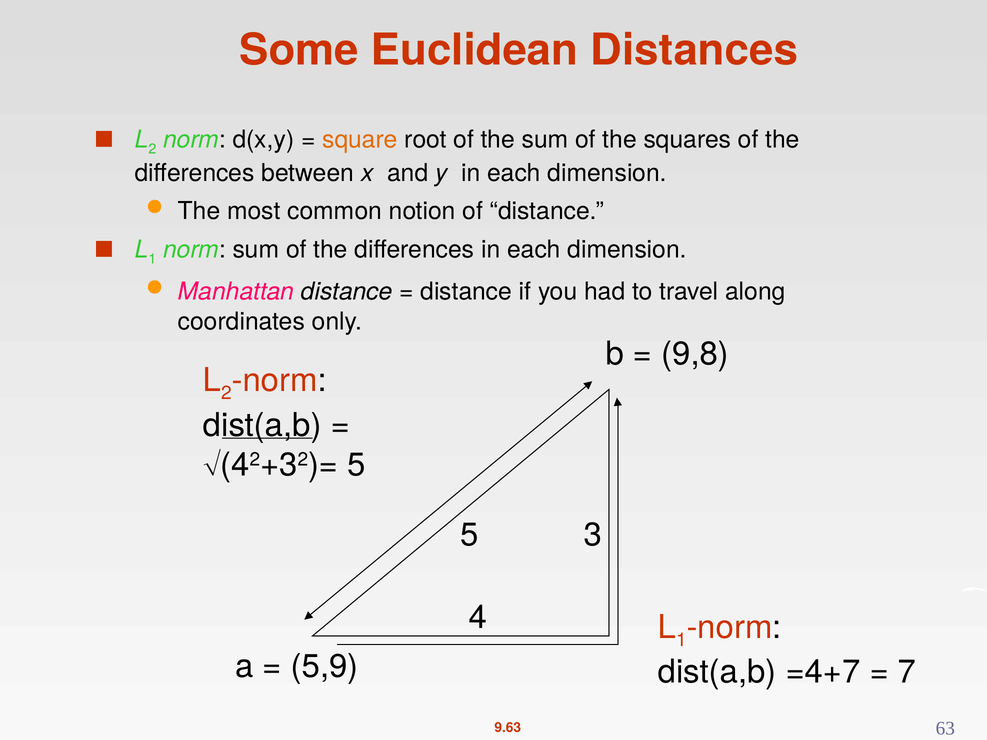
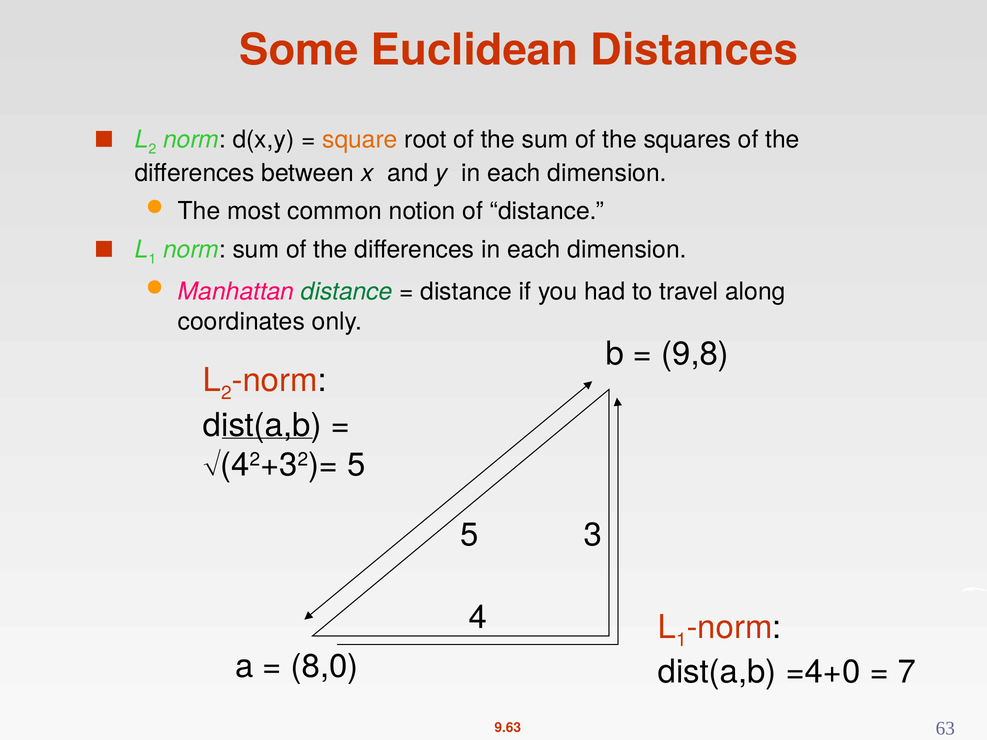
distance at (347, 292) colour: black -> green
5,9: 5,9 -> 8,0
=4+7: =4+7 -> =4+0
